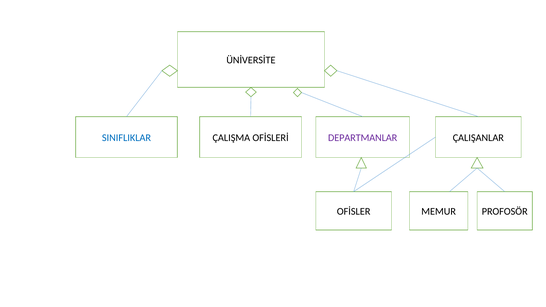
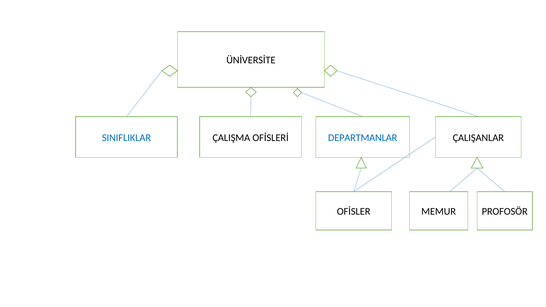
DEPARTMANLAR colour: purple -> blue
